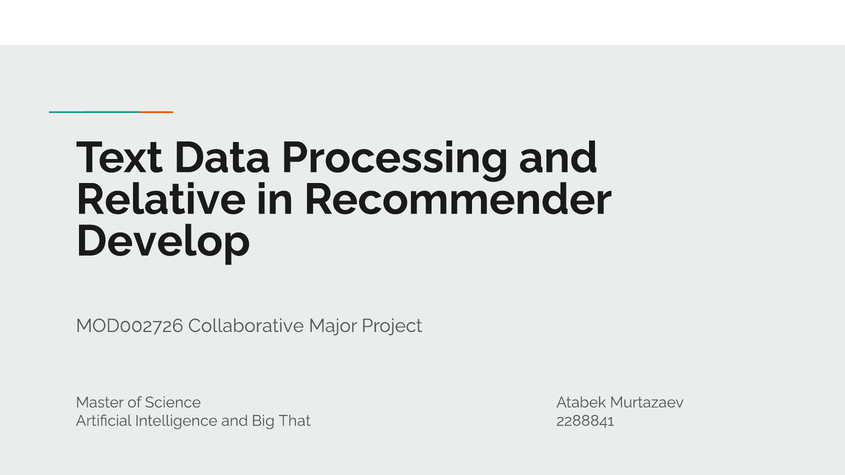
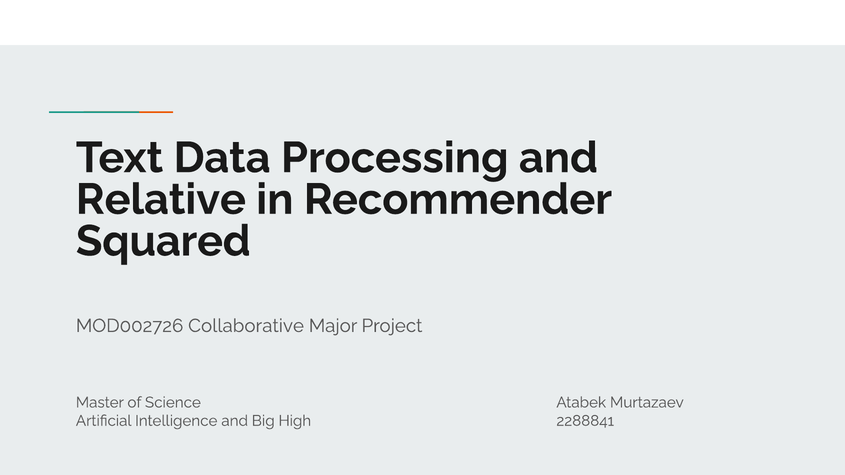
Develop: Develop -> Squared
That: That -> High
